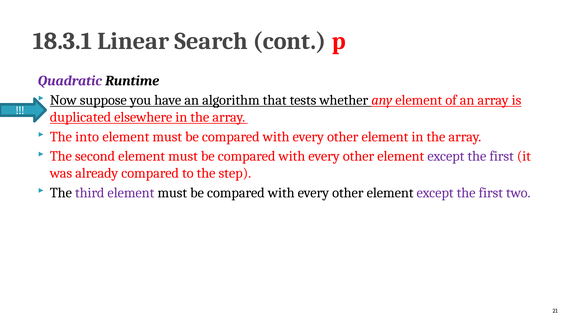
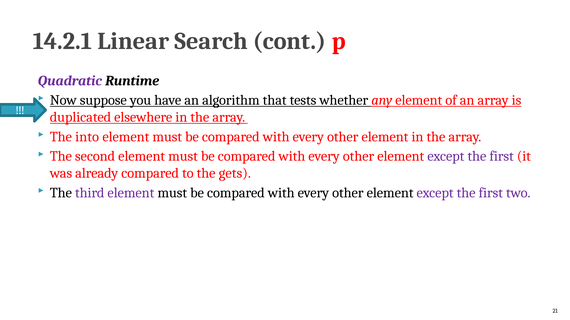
18.3.1: 18.3.1 -> 14.2.1
step: step -> gets
